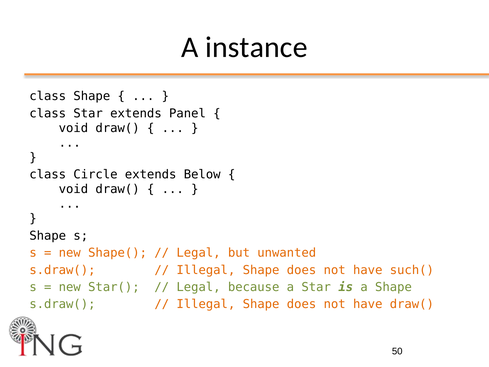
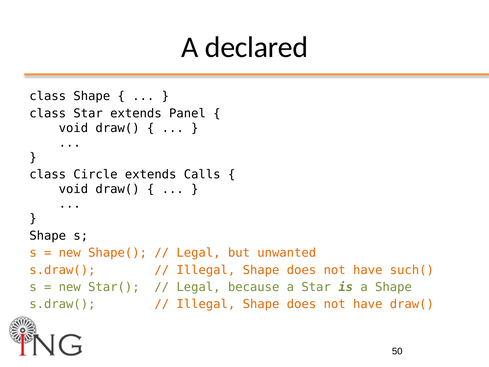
instance: instance -> declared
Below: Below -> Calls
